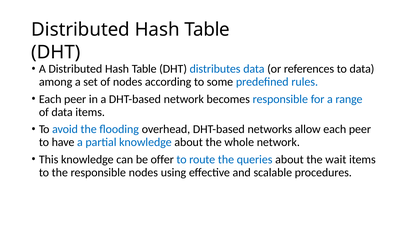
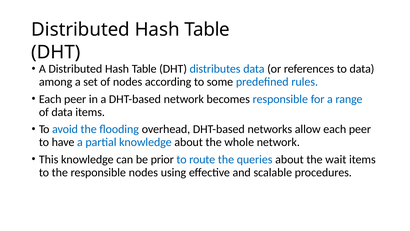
offer: offer -> prior
